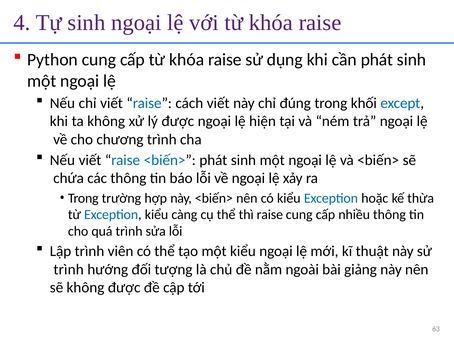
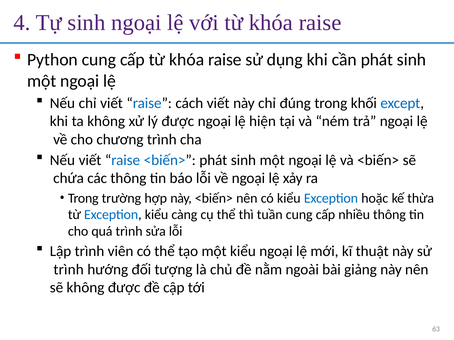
thì raise: raise -> tuần
